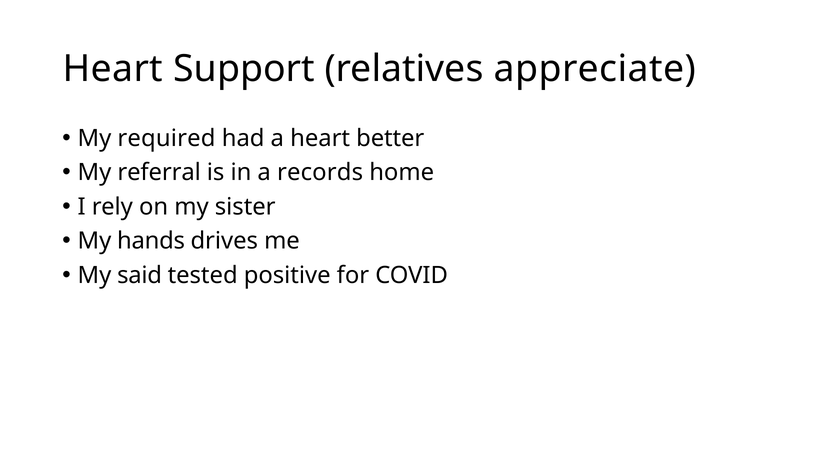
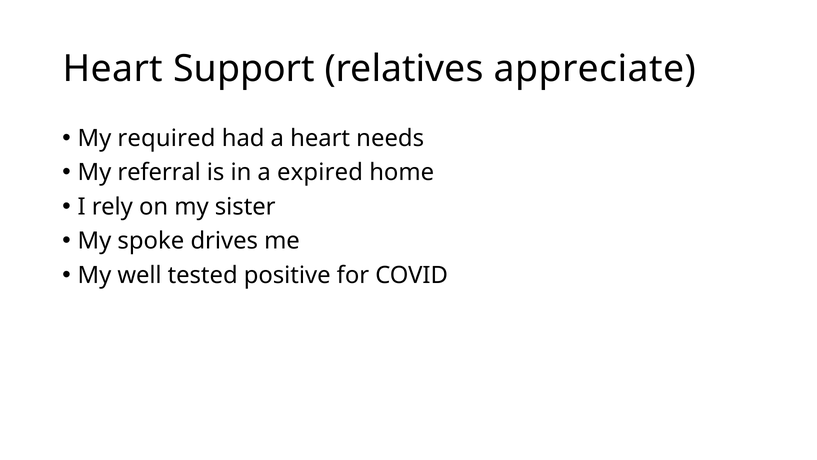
better: better -> needs
records: records -> expired
hands: hands -> spoke
said: said -> well
